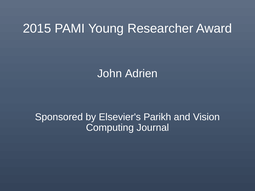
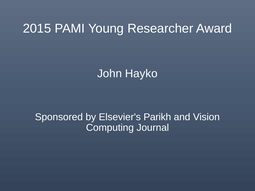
Adrien: Adrien -> Hayko
